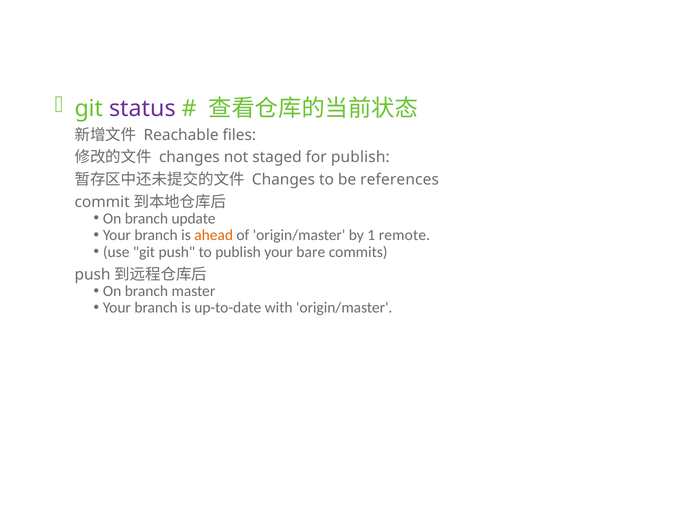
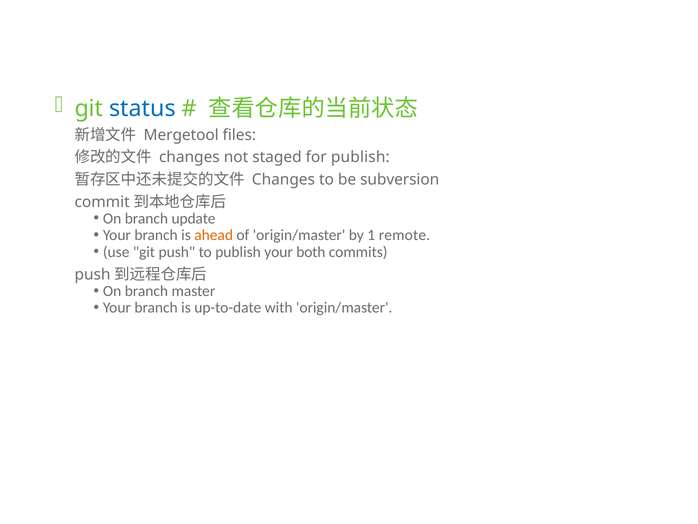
status colour: purple -> blue
Reachable: Reachable -> Mergetool
references: references -> subversion
bare: bare -> both
